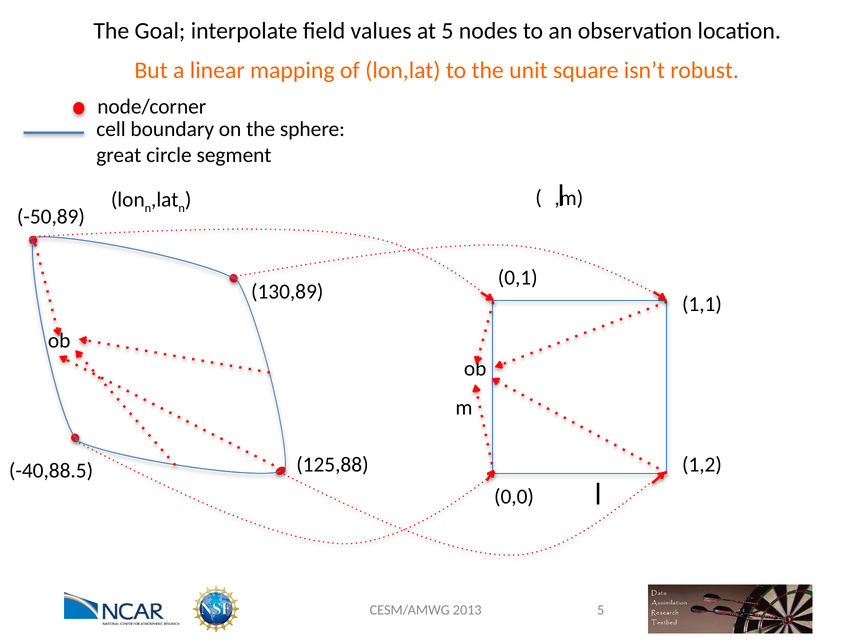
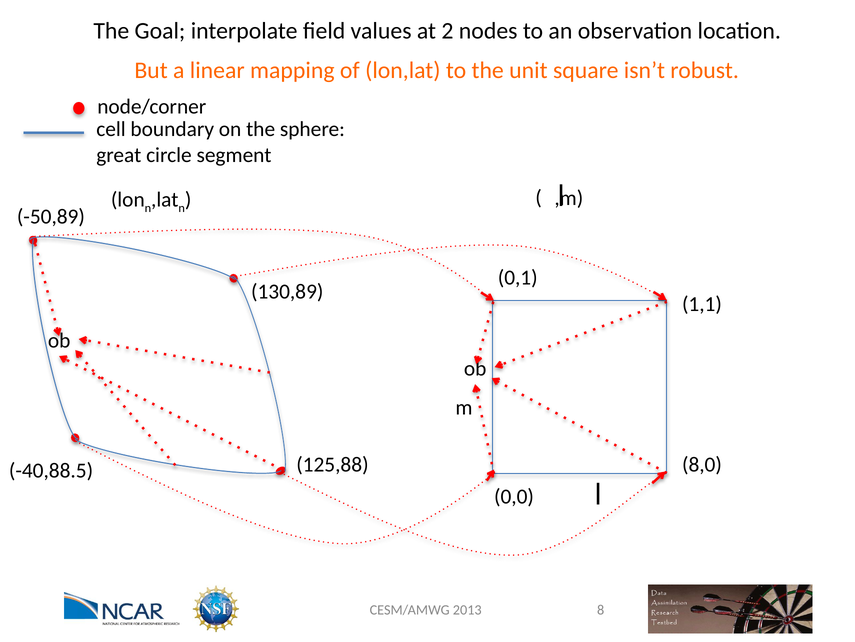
at 5: 5 -> 2
1,2: 1,2 -> 8,0
2013 5: 5 -> 8
